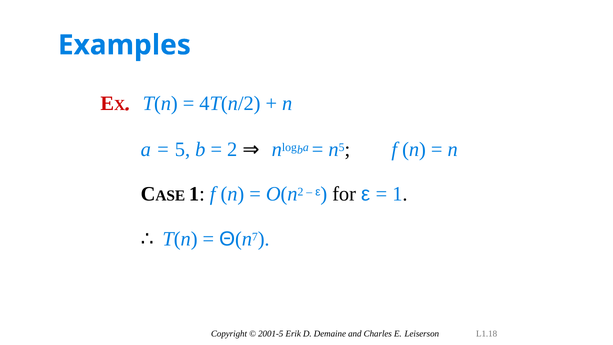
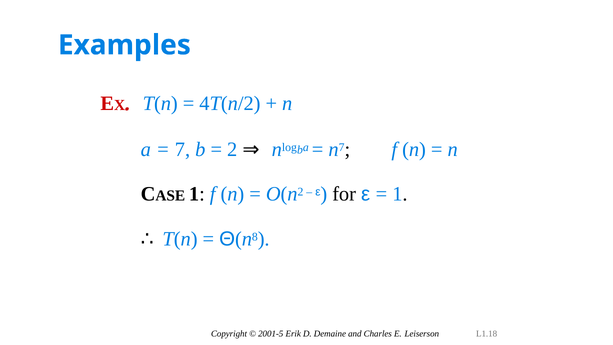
5 at (183, 150): 5 -> 7
n 5: 5 -> 7
7: 7 -> 8
